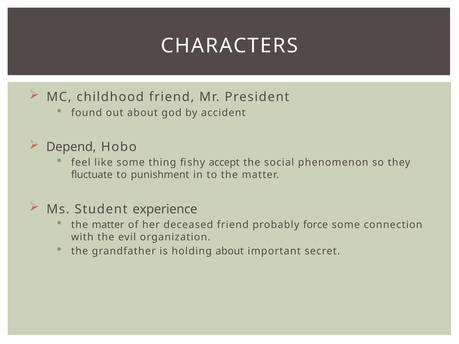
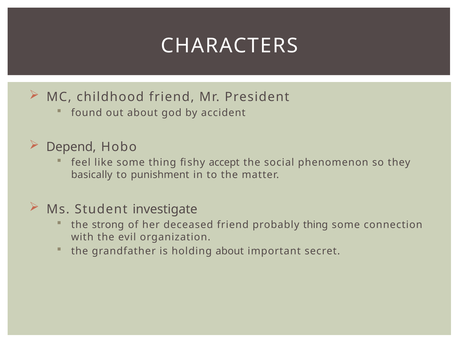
fluctuate: fluctuate -> basically
experience: experience -> investigate
matter at (108, 225): matter -> strong
probably force: force -> thing
